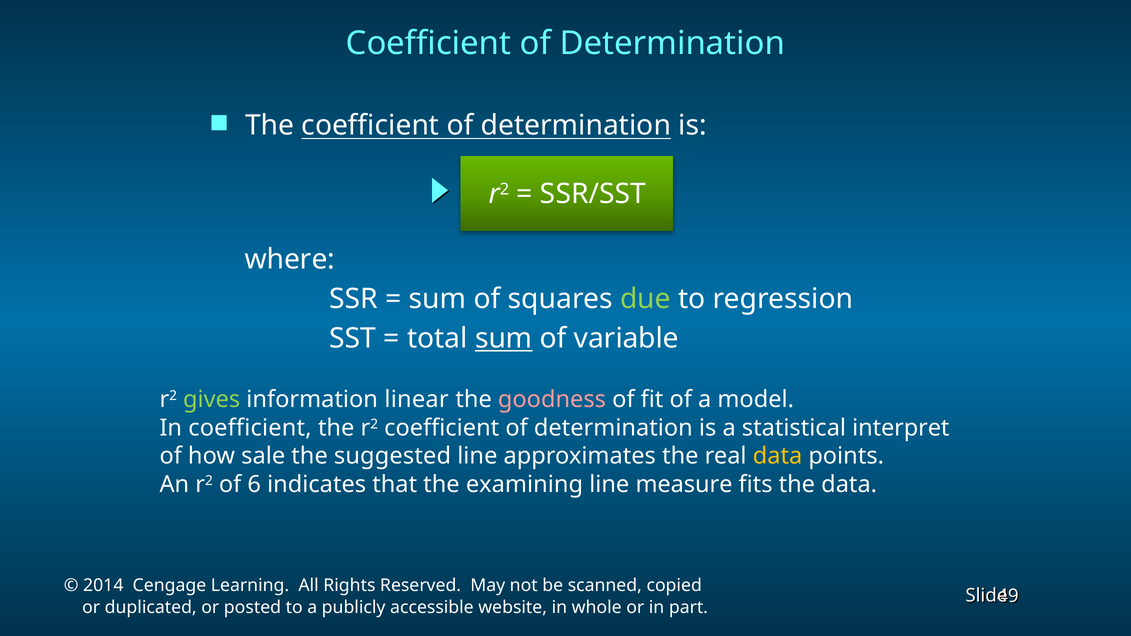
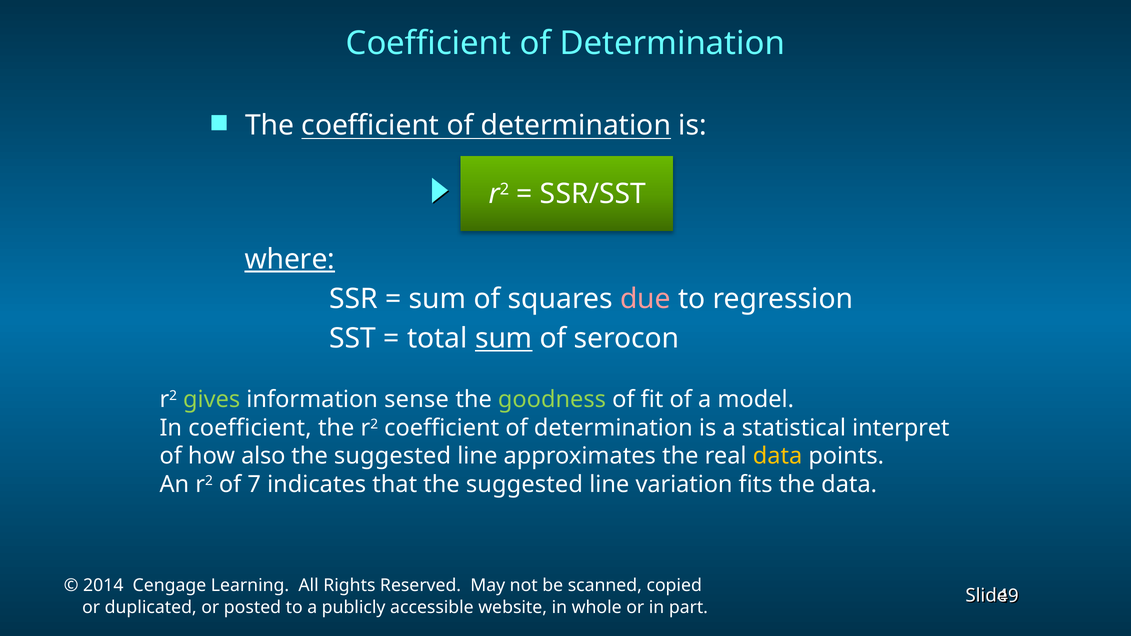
where underline: none -> present
due colour: light green -> pink
variable: variable -> serocon
linear: linear -> sense
goodness colour: pink -> light green
sale: sale -> also
6: 6 -> 7
that the examining: examining -> suggested
measure: measure -> variation
